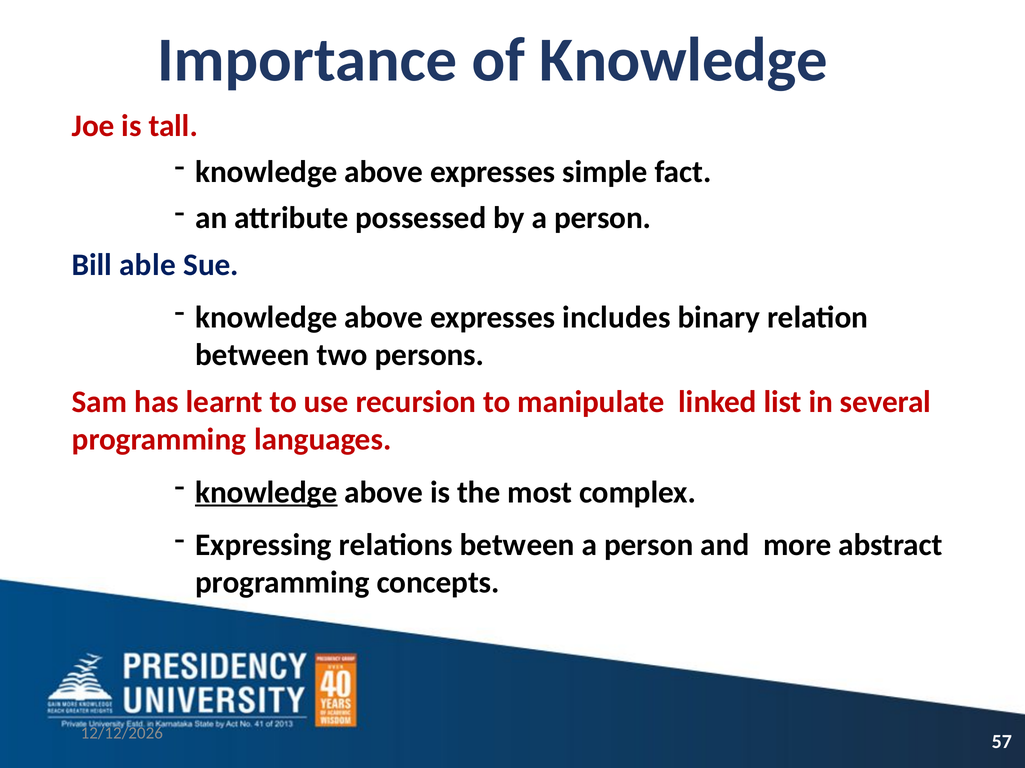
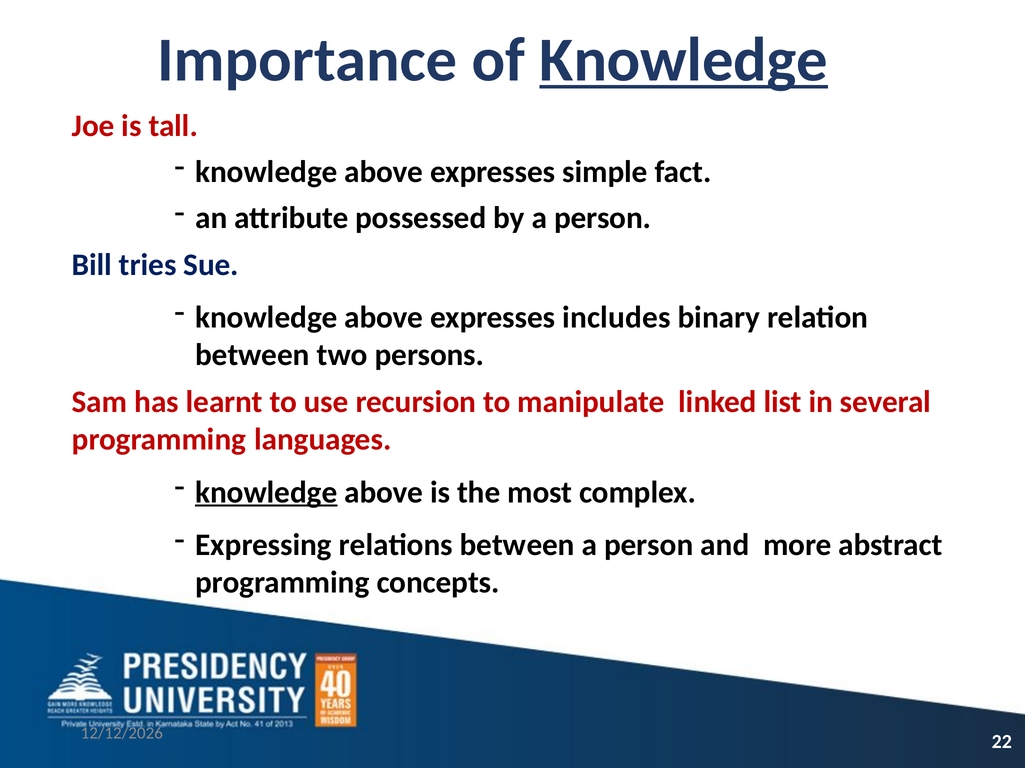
Knowledge at (684, 60) underline: none -> present
able: able -> tries
57: 57 -> 22
